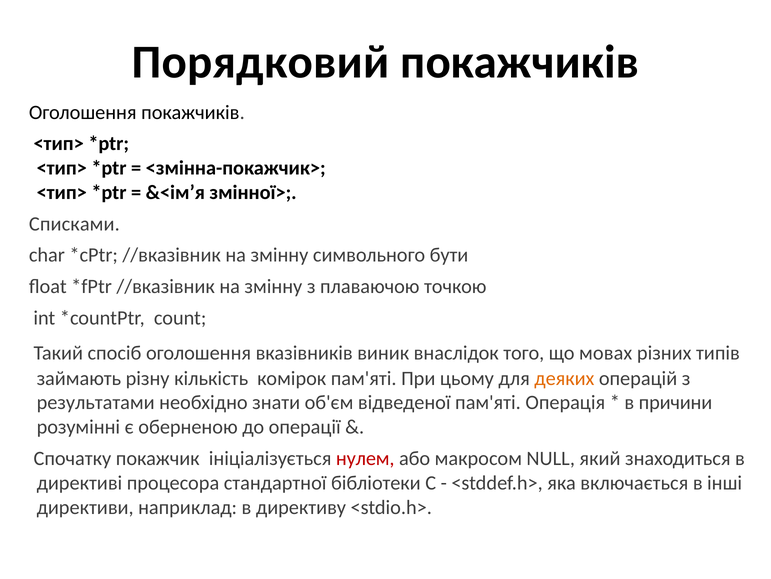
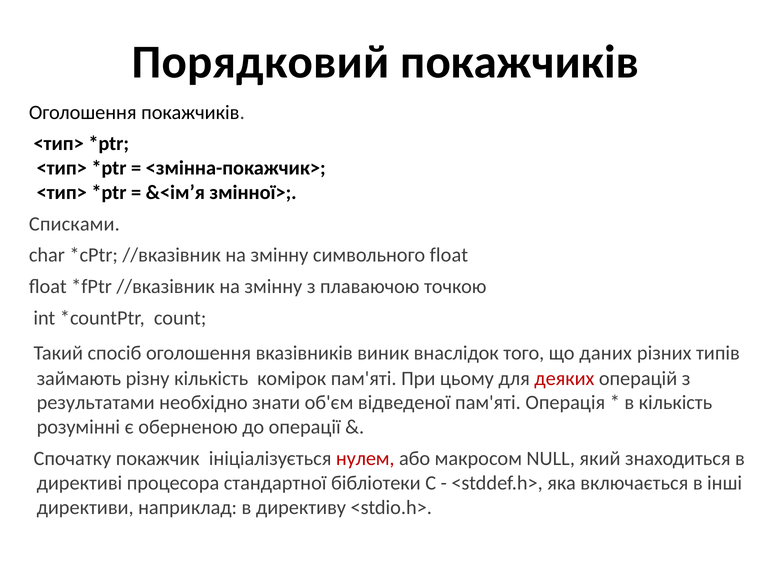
символьного бути: бути -> float
мовах: мовах -> даних
деяких colour: orange -> red
в причини: причини -> кількість
